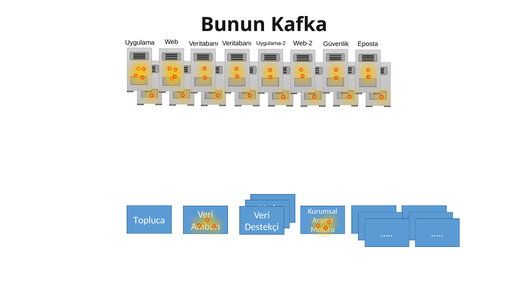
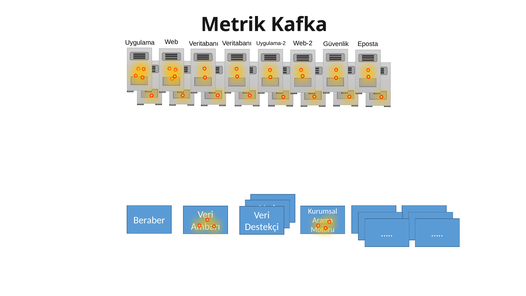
Bunun: Bunun -> Metrik
Topluca: Topluca -> Beraber
